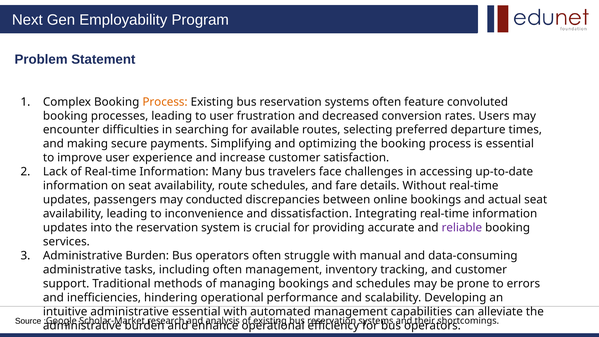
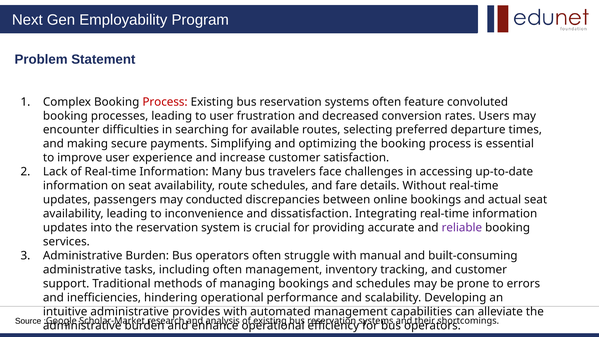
Process at (165, 102) colour: orange -> red
data-consuming: data-consuming -> built-consuming
administrative essential: essential -> provides
